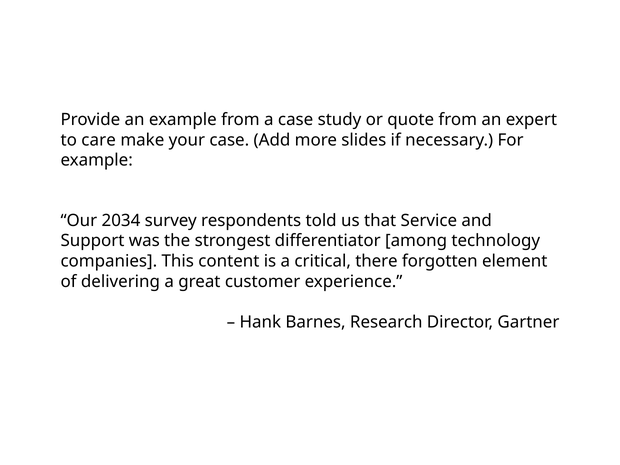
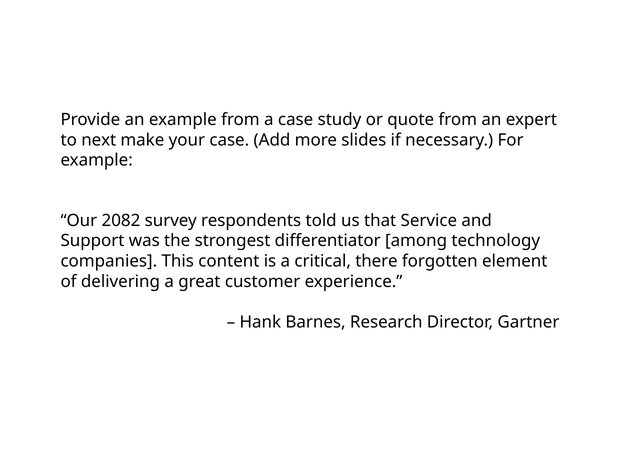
care: care -> next
2034: 2034 -> 2082
